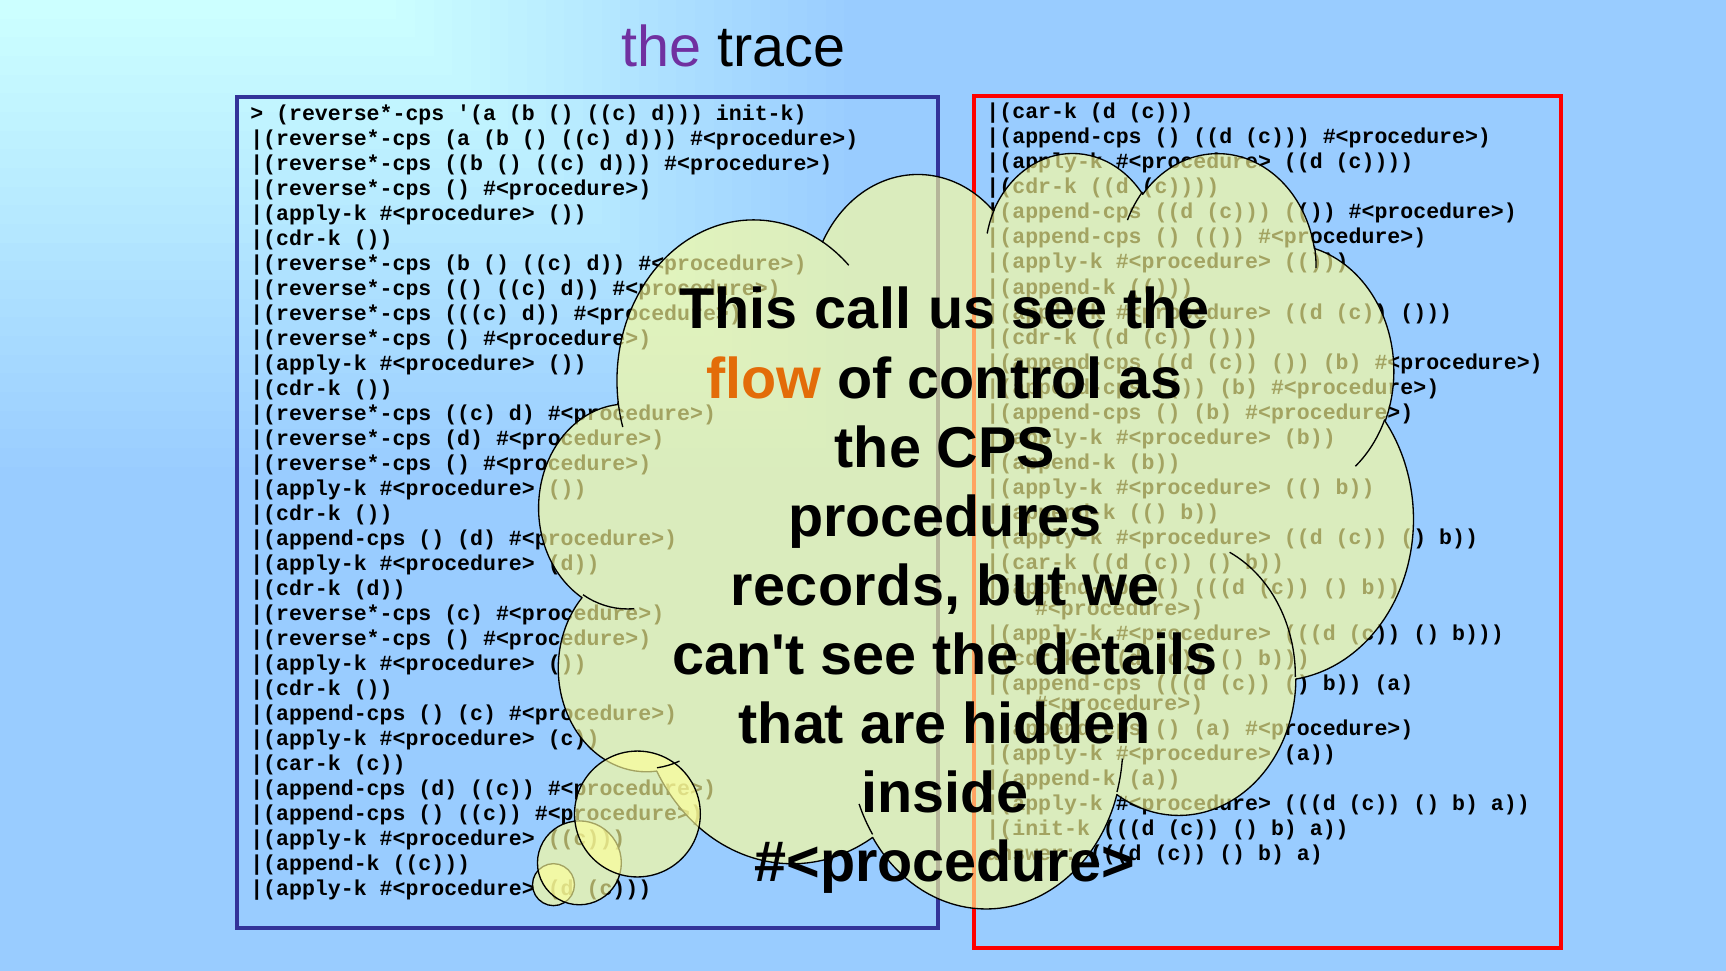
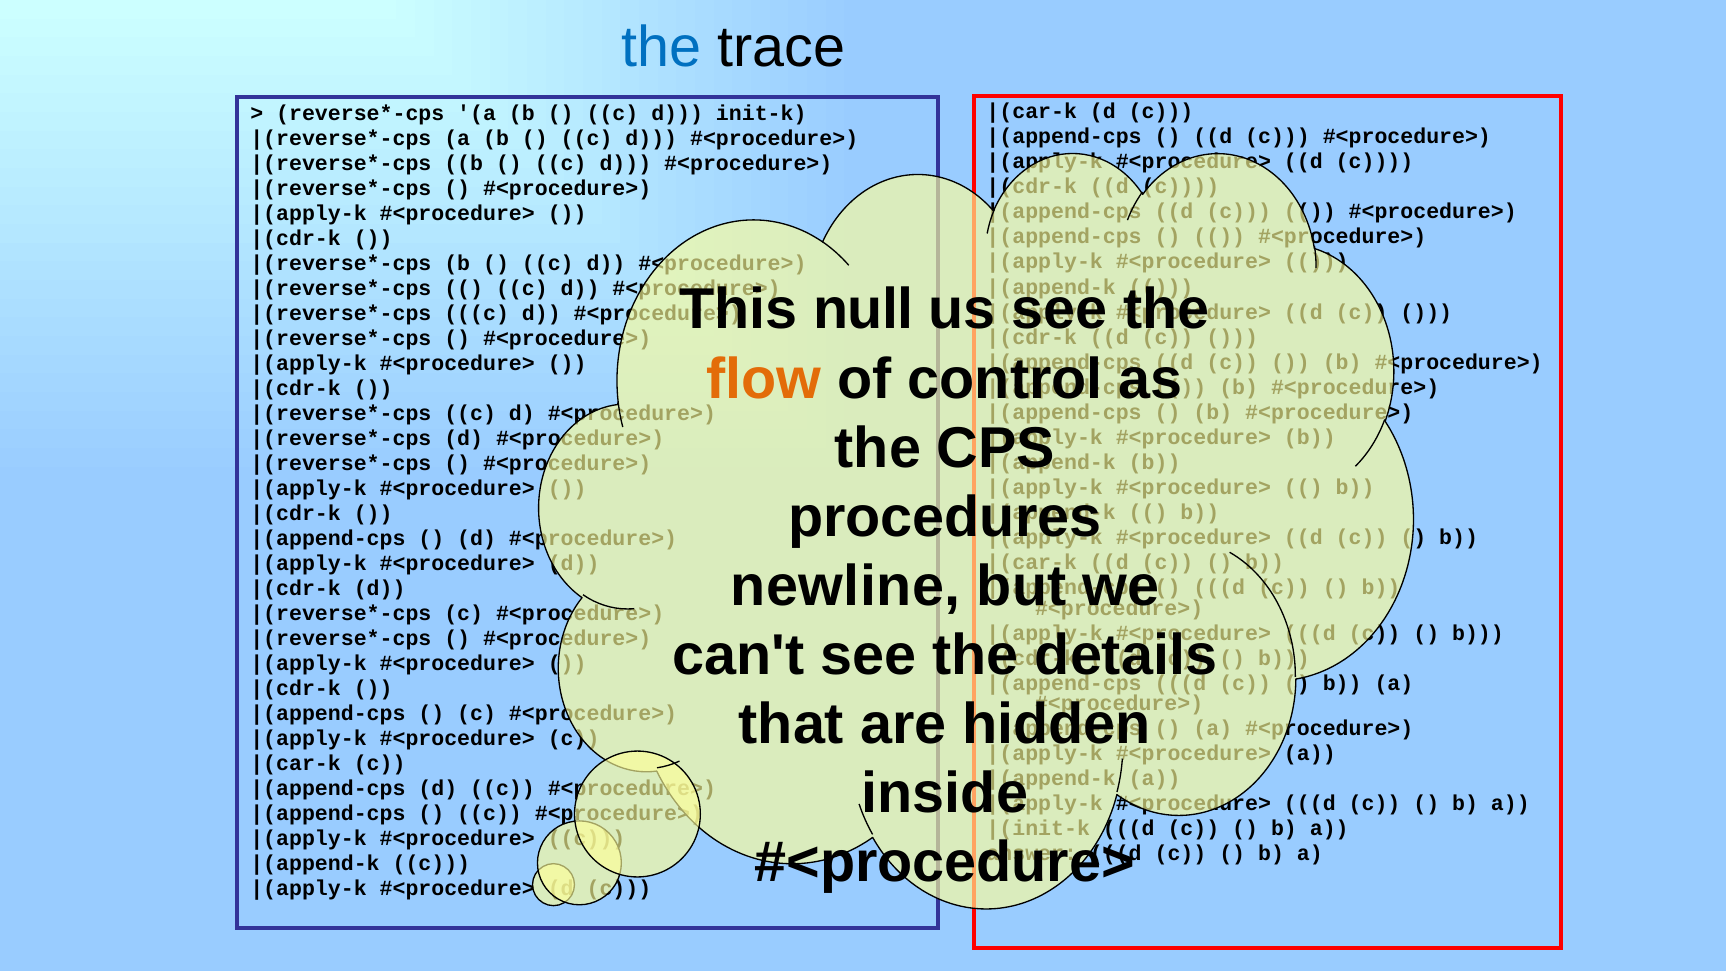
the at (661, 47) colour: purple -> blue
call: call -> null
records: records -> newline
